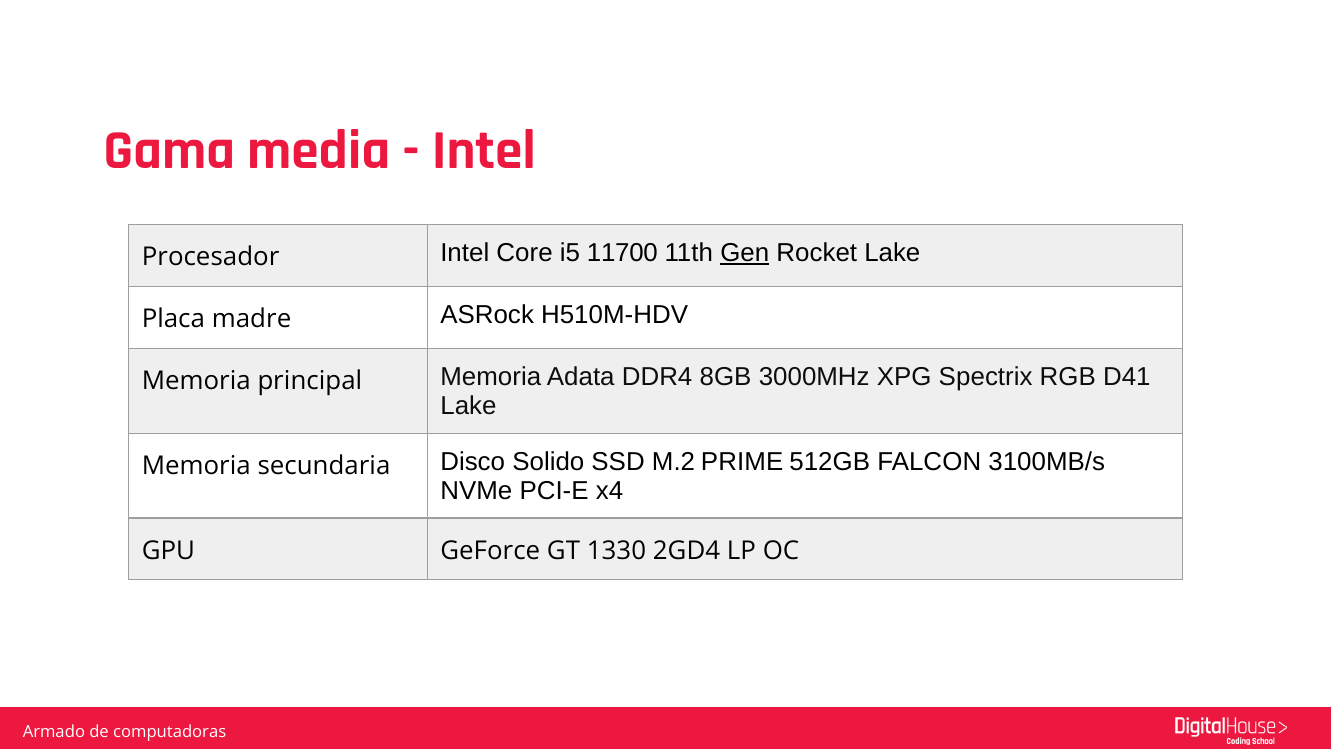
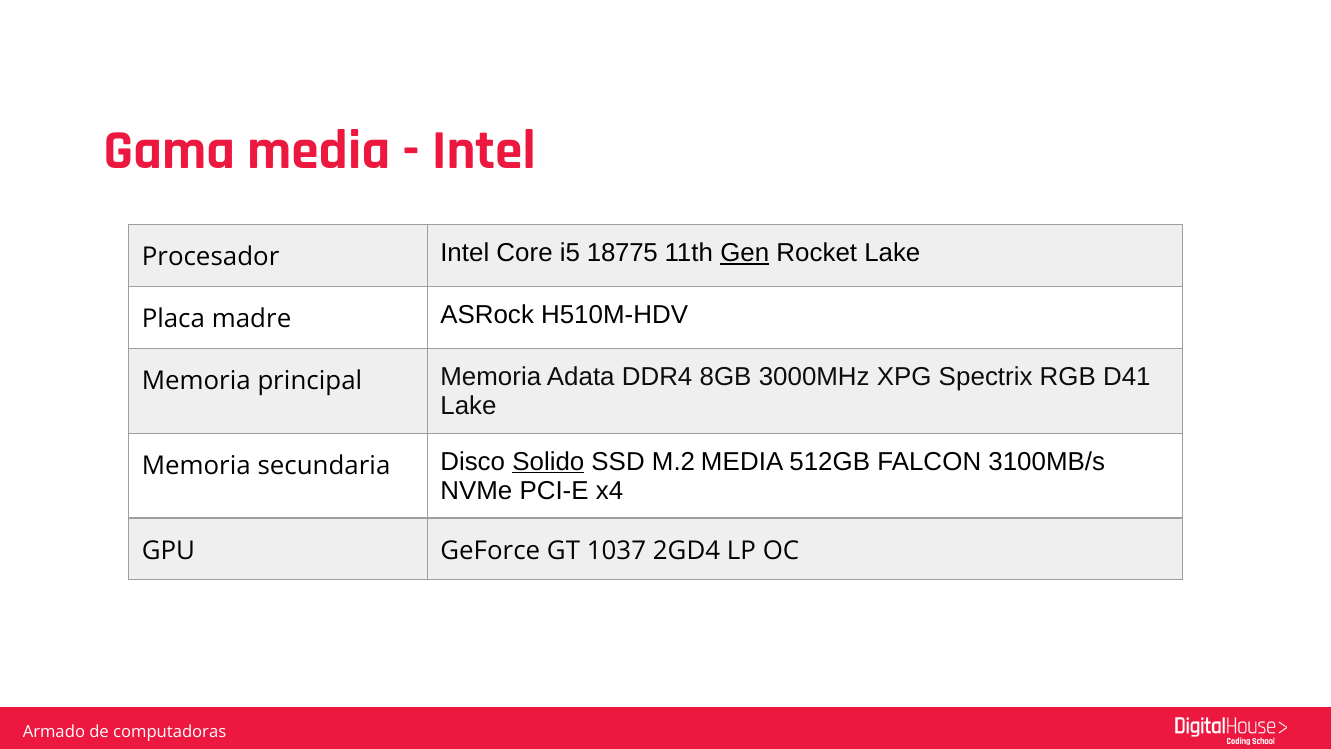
11700: 11700 -> 18775
Solido underline: none -> present
M.2 PRIME: PRIME -> MEDIA
1330: 1330 -> 1037
